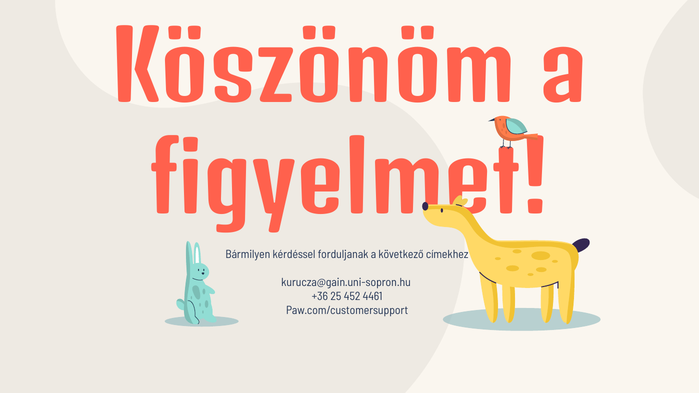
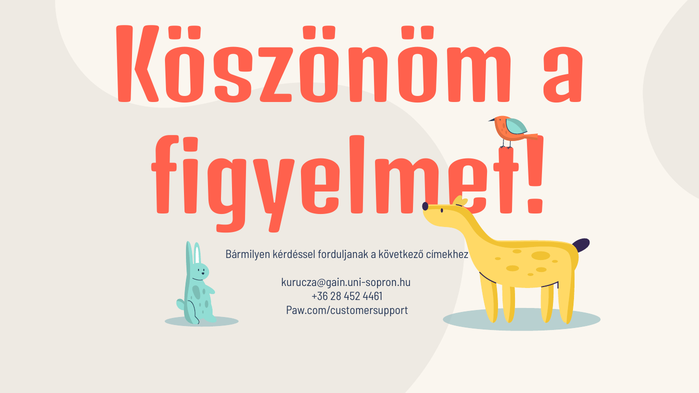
25: 25 -> 28
